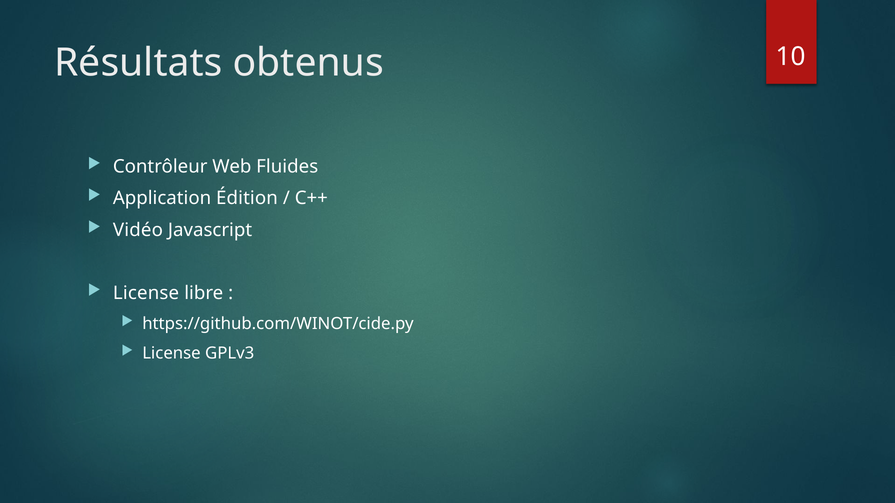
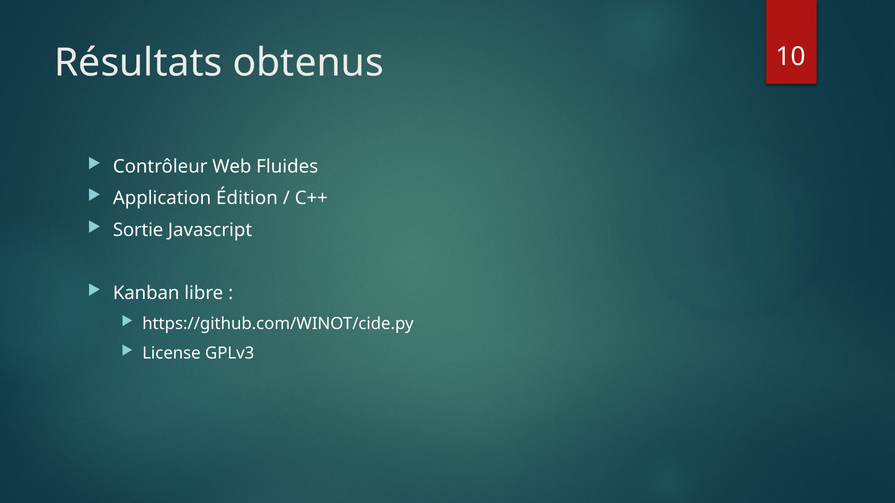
Vidéo: Vidéo -> Sortie
License at (146, 294): License -> Kanban
